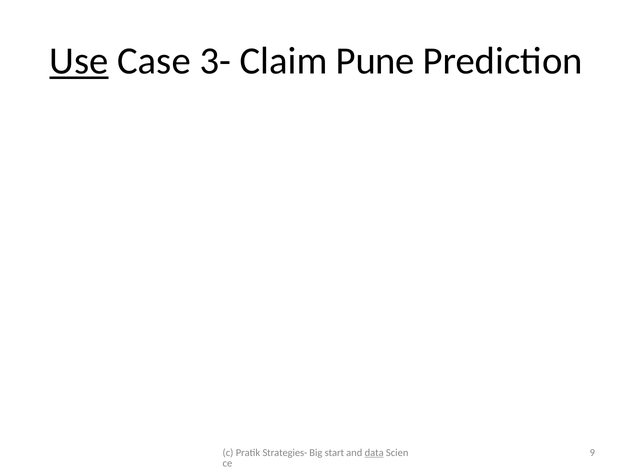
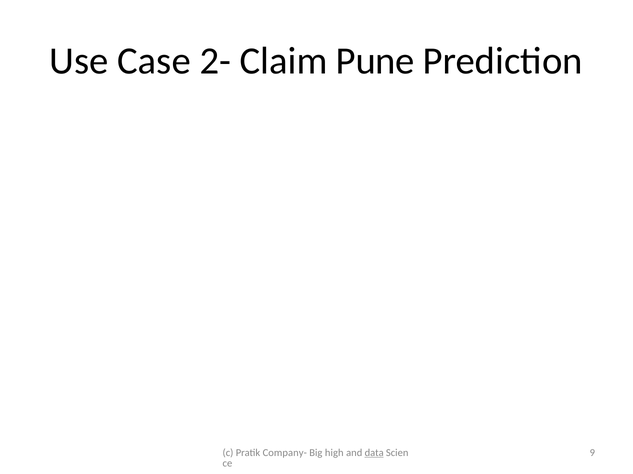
Use underline: present -> none
3-: 3- -> 2-
Strategies-: Strategies- -> Company-
start: start -> high
